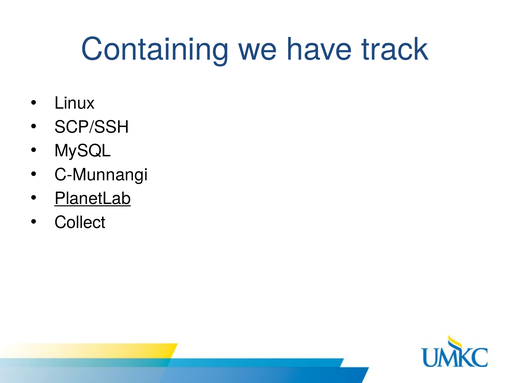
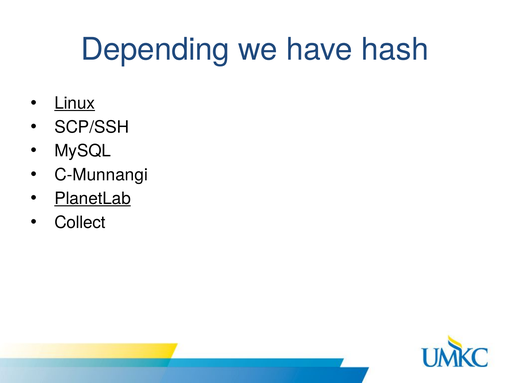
Containing: Containing -> Depending
track: track -> hash
Linux underline: none -> present
